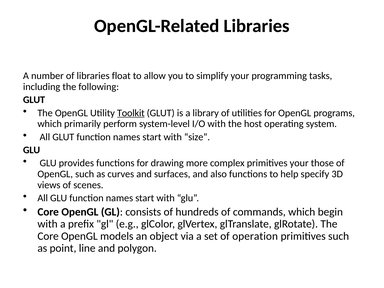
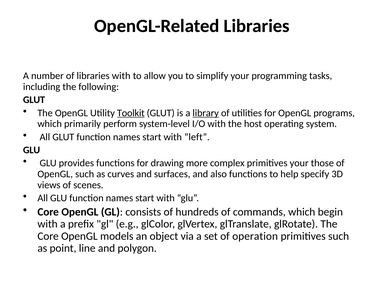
libraries float: float -> with
library underline: none -> present
size: size -> left
